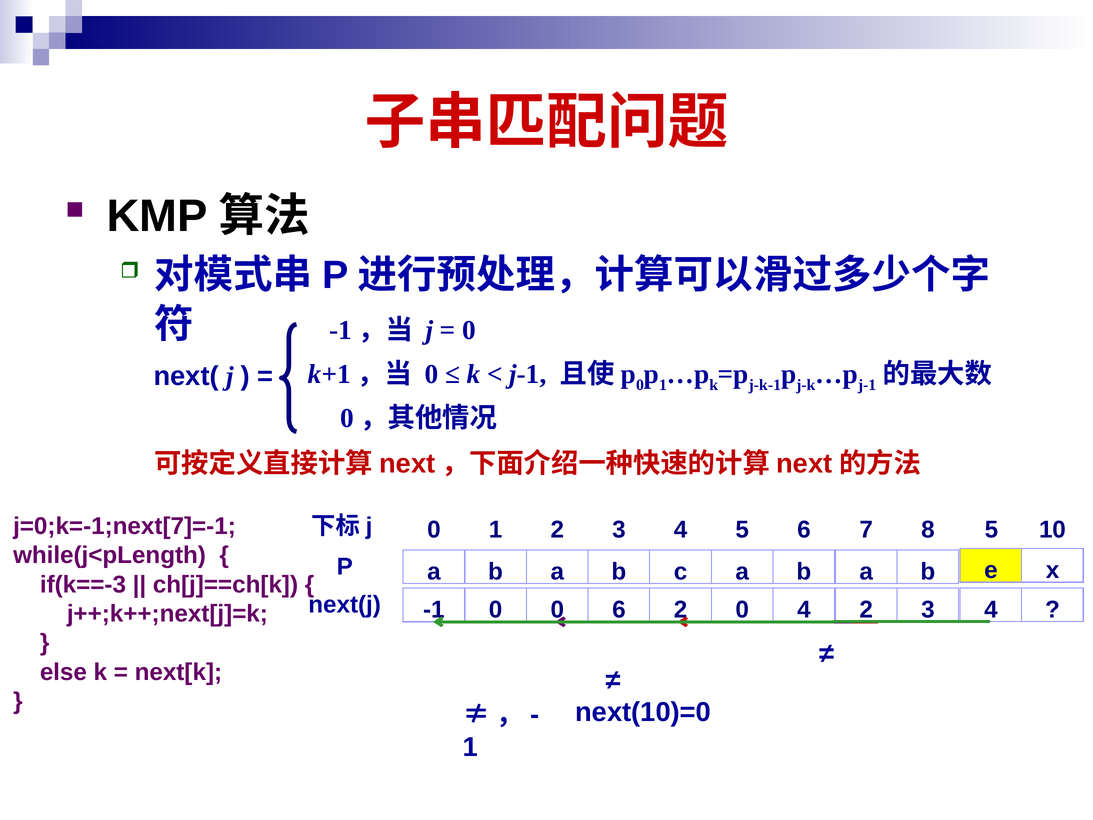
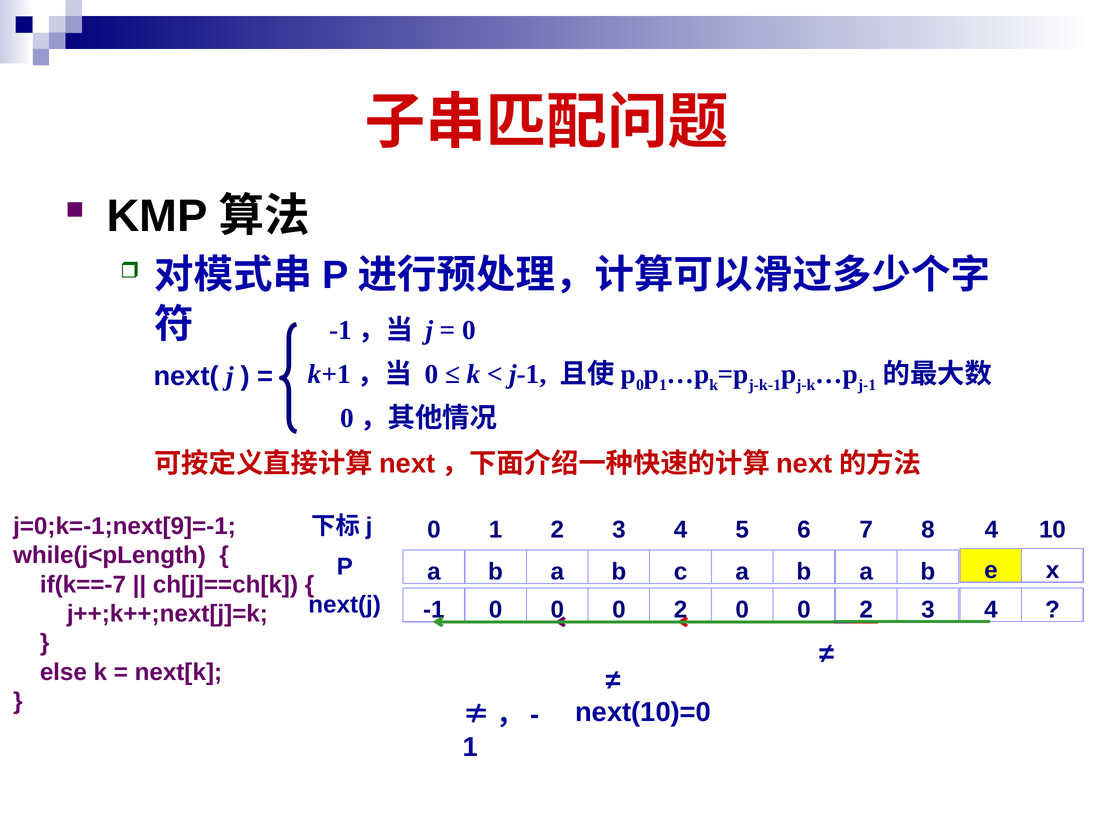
j=0;k=-1;next[7]=-1: j=0;k=-1;next[7]=-1 -> j=0;k=-1;next[9]=-1
8 5: 5 -> 4
if(k==-3: if(k==-3 -> if(k==-7
6 at (619, 609): 6 -> 0
4 at (804, 609): 4 -> 0
